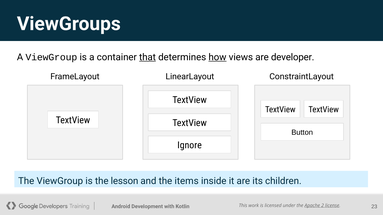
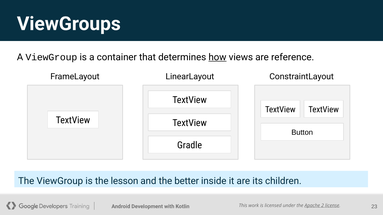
that underline: present -> none
developer: developer -> reference
Ignore: Ignore -> Gradle
items: items -> better
